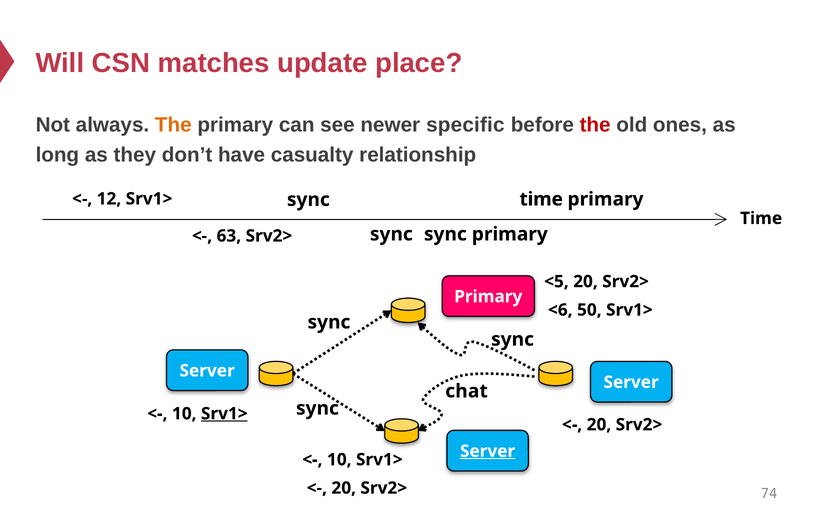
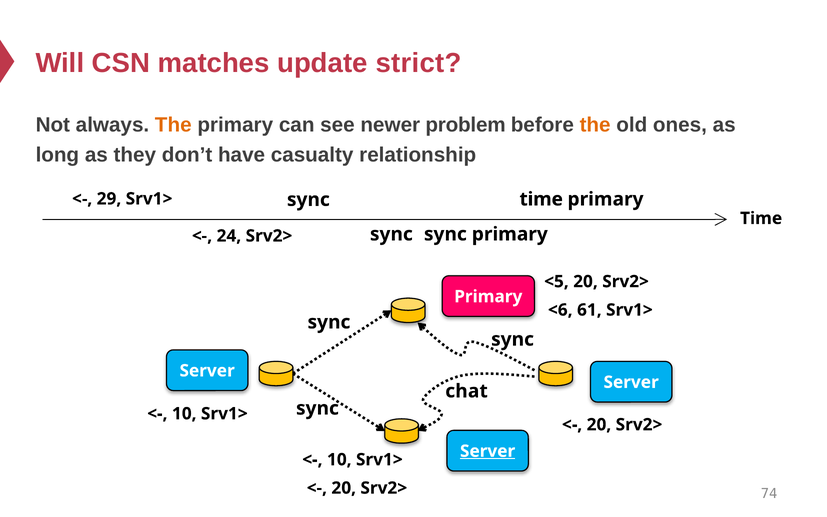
place: place -> strict
specific: specific -> problem
the at (595, 125) colour: red -> orange
12: 12 -> 29
63: 63 -> 24
50: 50 -> 61
Srv1> at (224, 414) underline: present -> none
